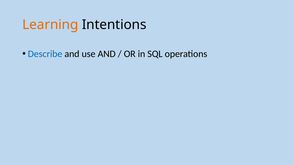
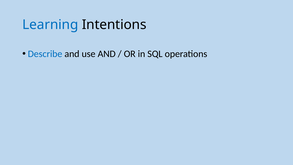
Learning colour: orange -> blue
